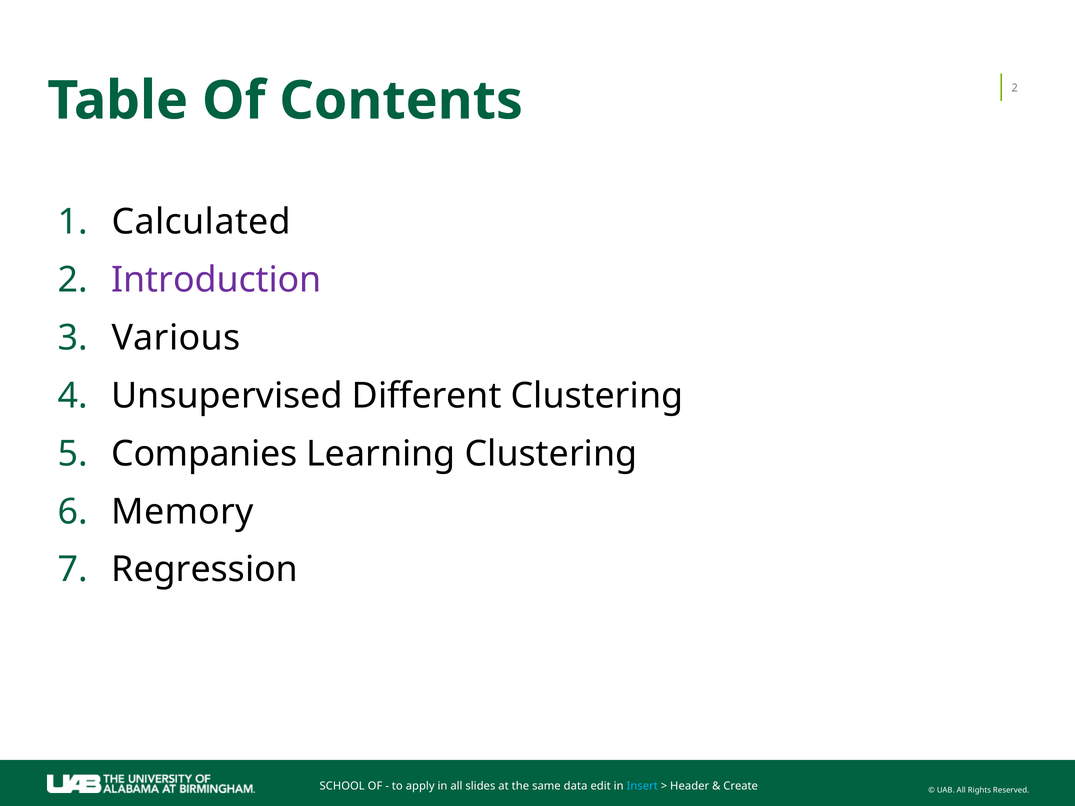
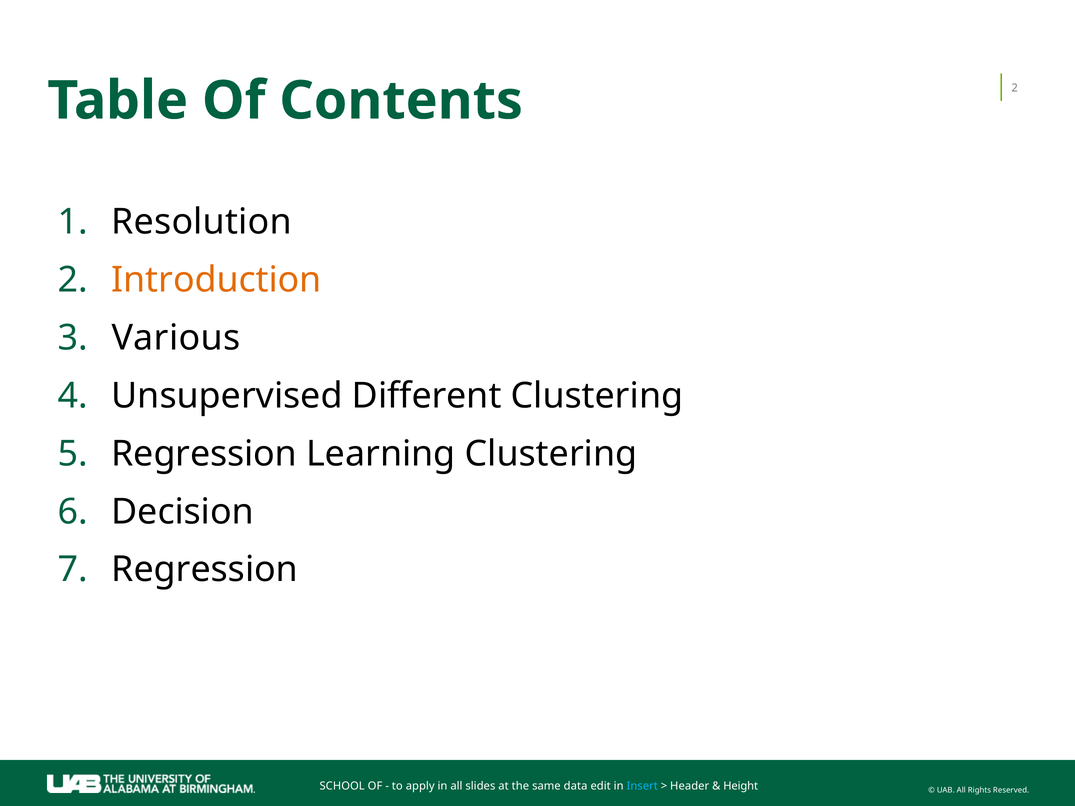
Calculated: Calculated -> Resolution
Introduction colour: purple -> orange
Companies at (204, 454): Companies -> Regression
Memory: Memory -> Decision
Create: Create -> Height
